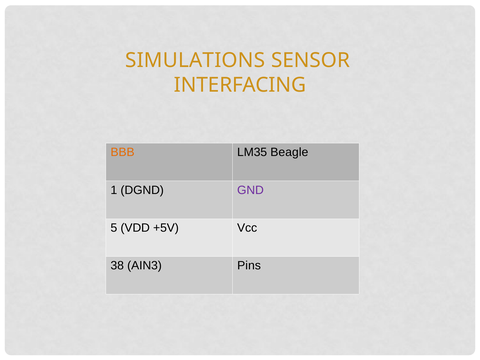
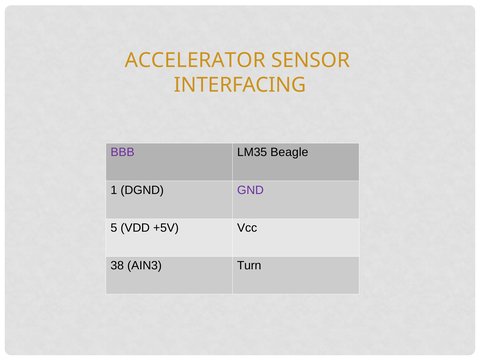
SIMULATIONS: SIMULATIONS -> ACCELERATOR
BBB colour: orange -> purple
Pins: Pins -> Turn
